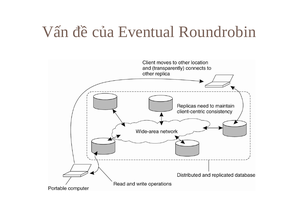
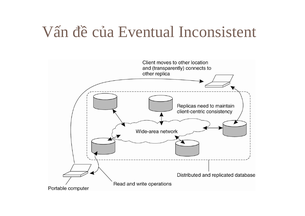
Roundrobin: Roundrobin -> Inconsistent
